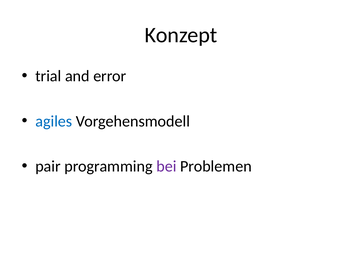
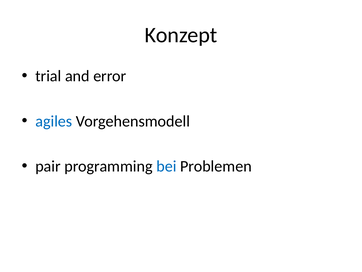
bei colour: purple -> blue
